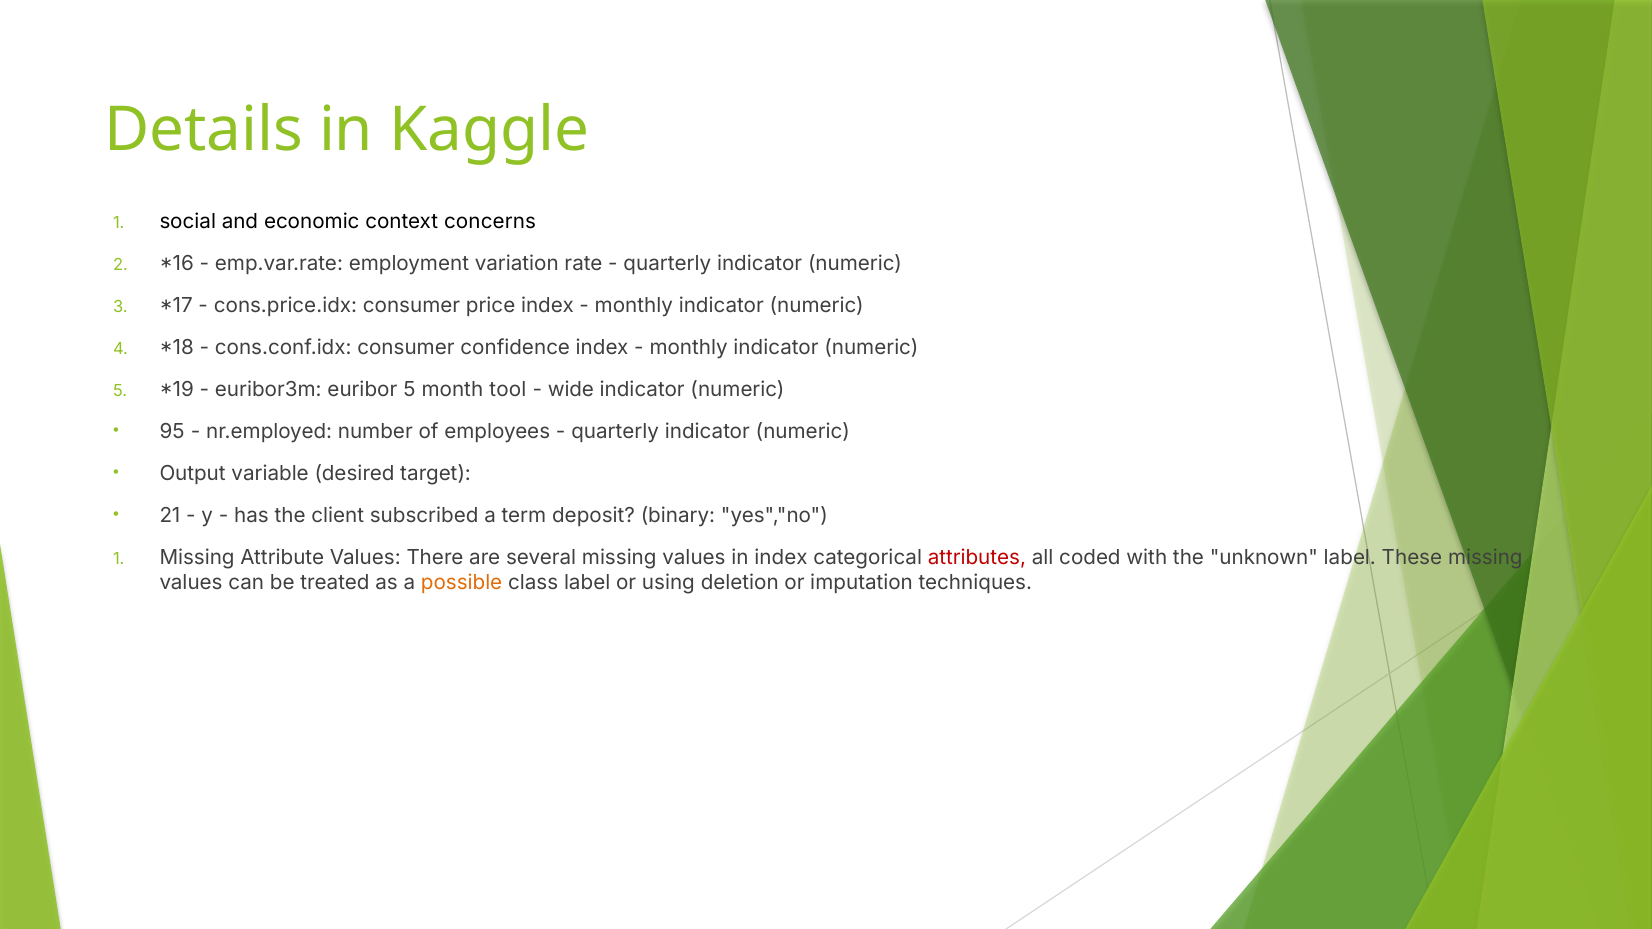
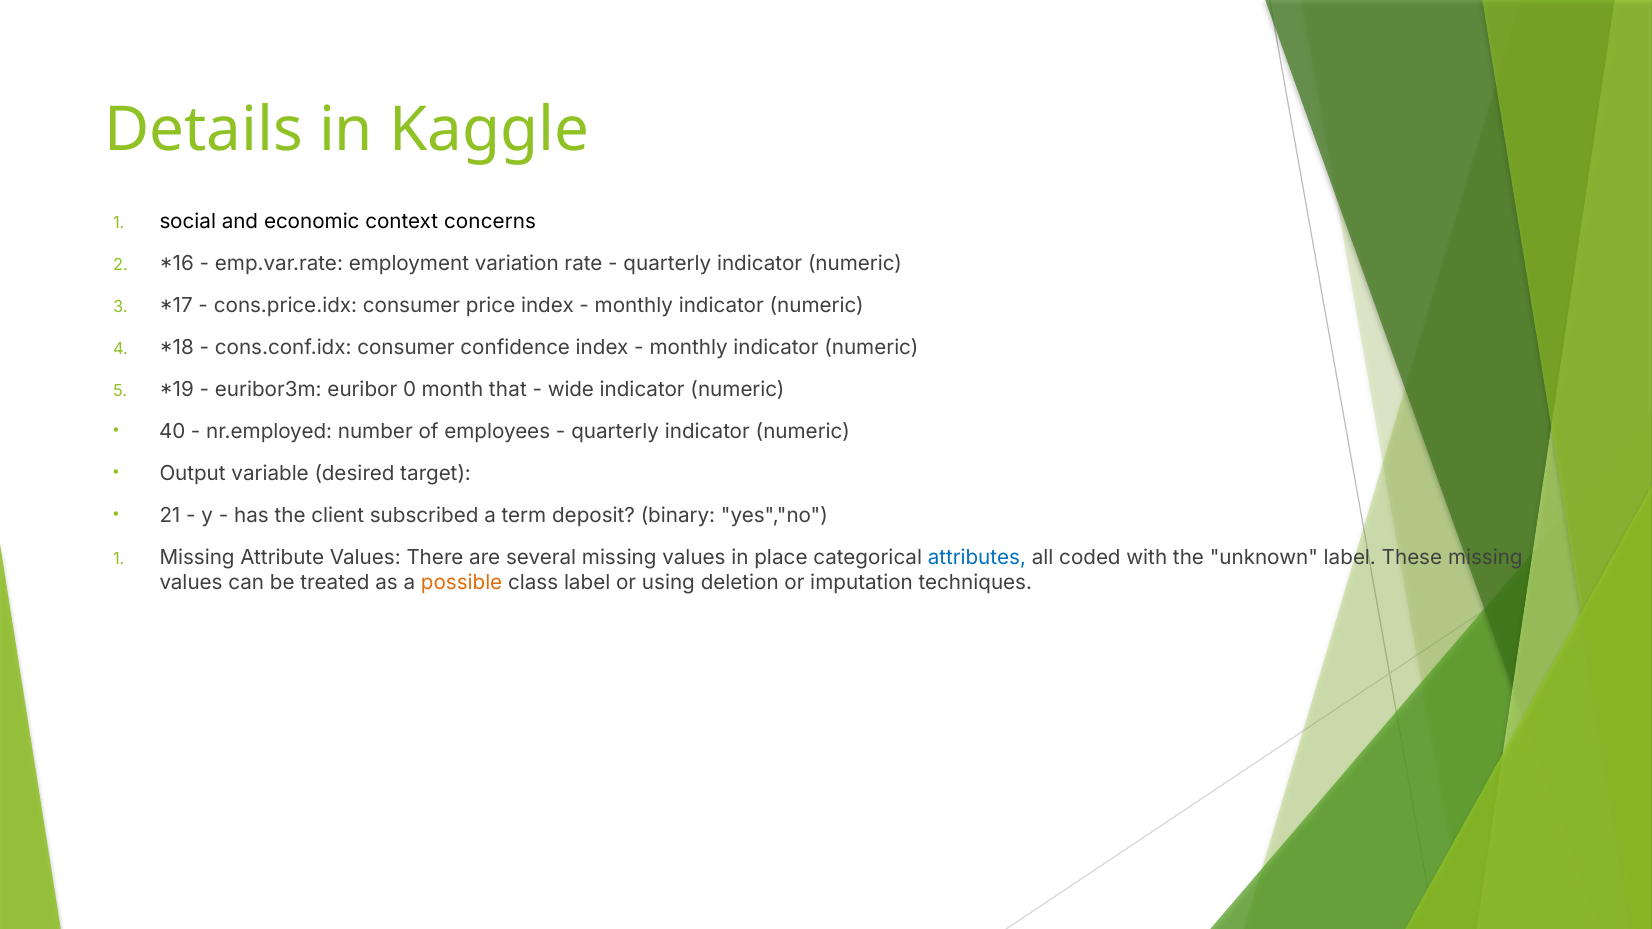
euribor 5: 5 -> 0
tool: tool -> that
95: 95 -> 40
in index: index -> place
attributes colour: red -> blue
